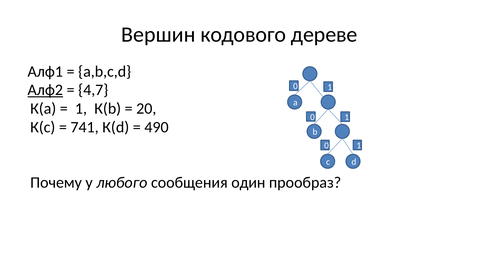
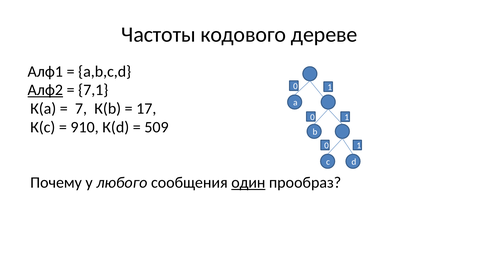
Вершин: Вершин -> Частоты
4,7: 4,7 -> 7,1
1 at (81, 109): 1 -> 7
20: 20 -> 17
741: 741 -> 910
490: 490 -> 509
один underline: none -> present
